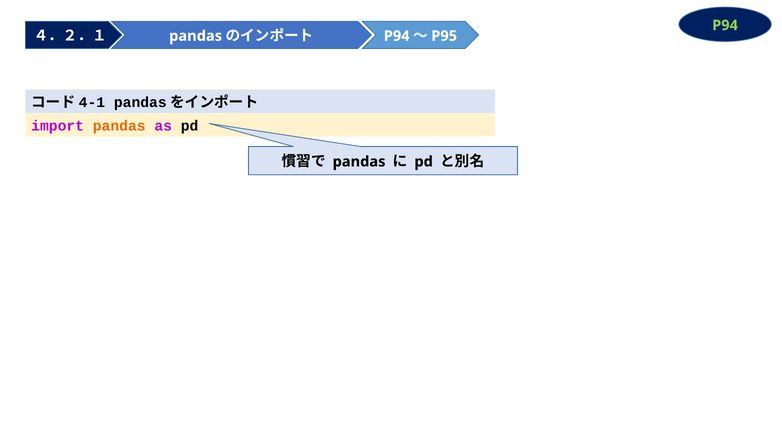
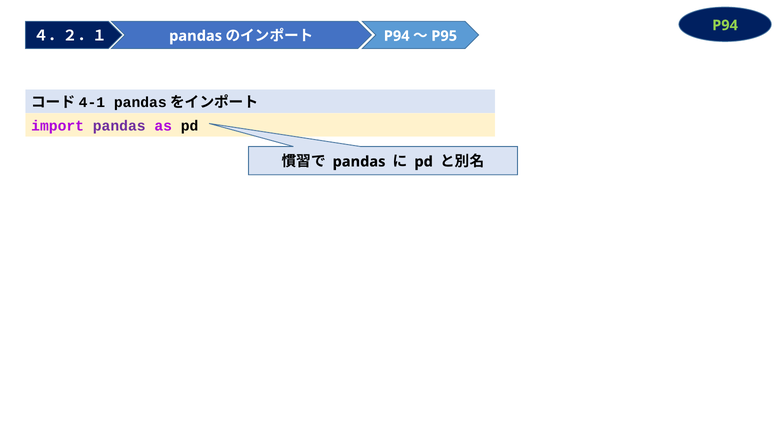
pandas at (119, 126) colour: orange -> purple
